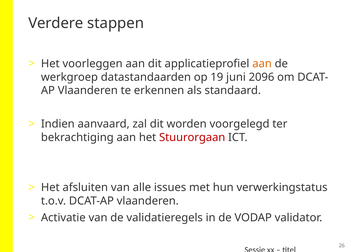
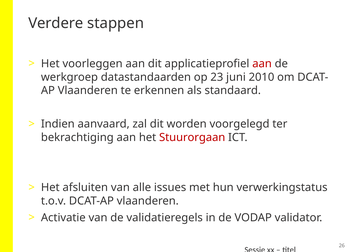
aan at (262, 64) colour: orange -> red
19: 19 -> 23
2096: 2096 -> 2010
